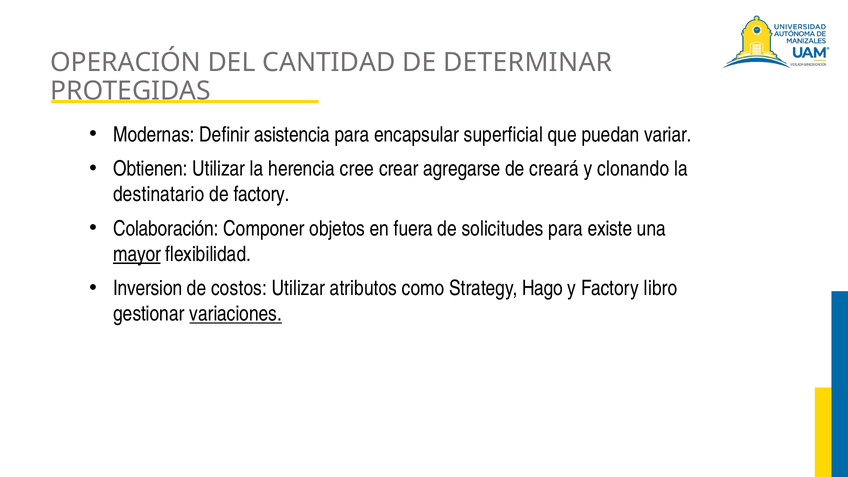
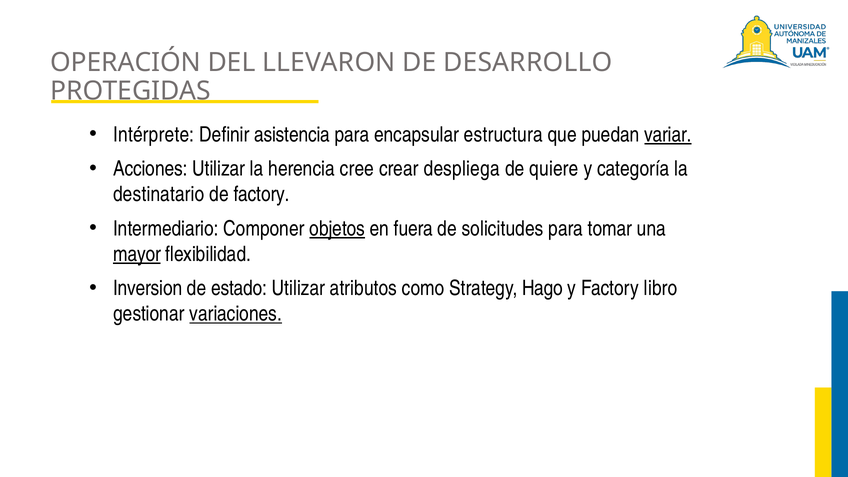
CANTIDAD: CANTIDAD -> LLEVARON
DETERMINAR: DETERMINAR -> DESARROLLO
Modernas: Modernas -> Intérprete
superficial: superficial -> estructura
variar underline: none -> present
Obtienen: Obtienen -> Acciones
agregarse: agregarse -> despliega
creará: creará -> quiere
clonando: clonando -> categoría
Colaboración: Colaboración -> Intermediario
objetos underline: none -> present
existe: existe -> tomar
costos: costos -> estado
